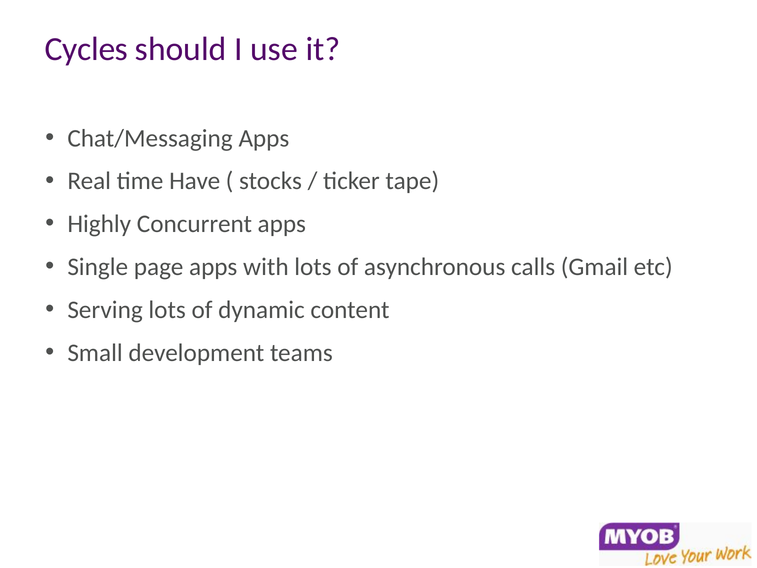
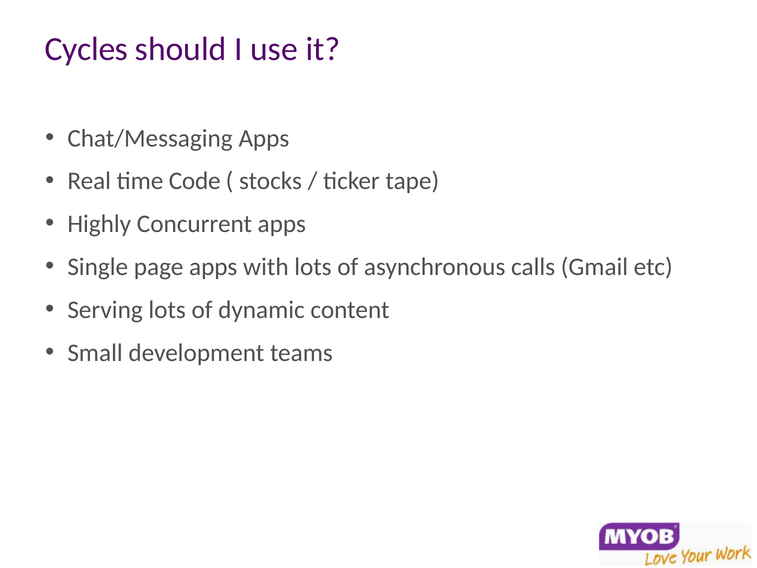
Have: Have -> Code
